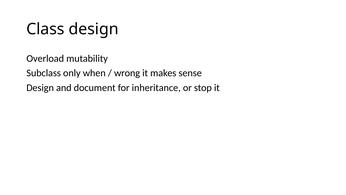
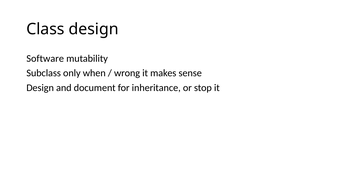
Overload: Overload -> Software
